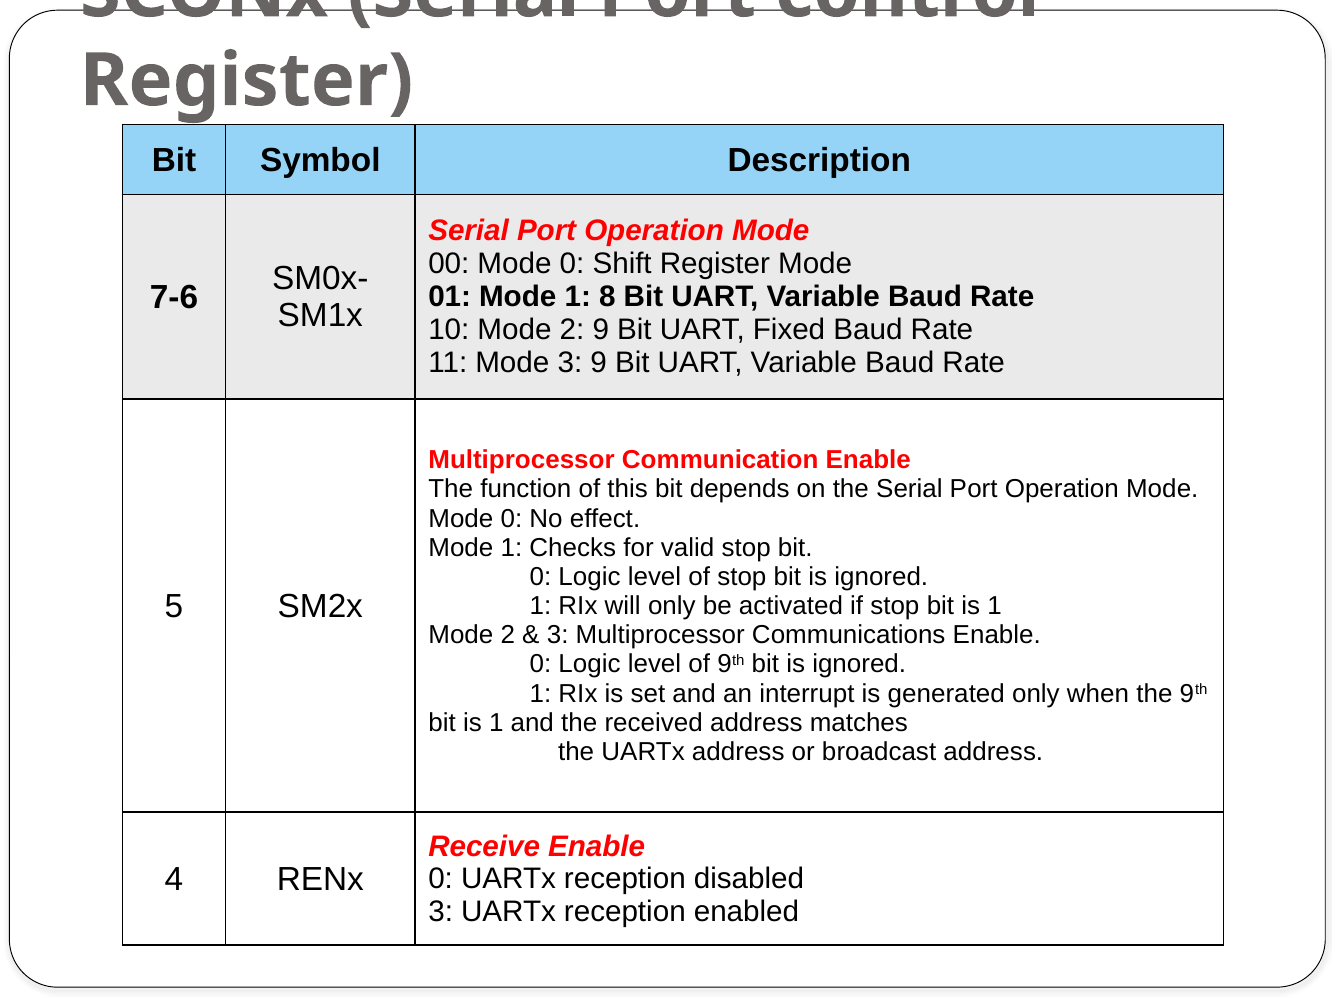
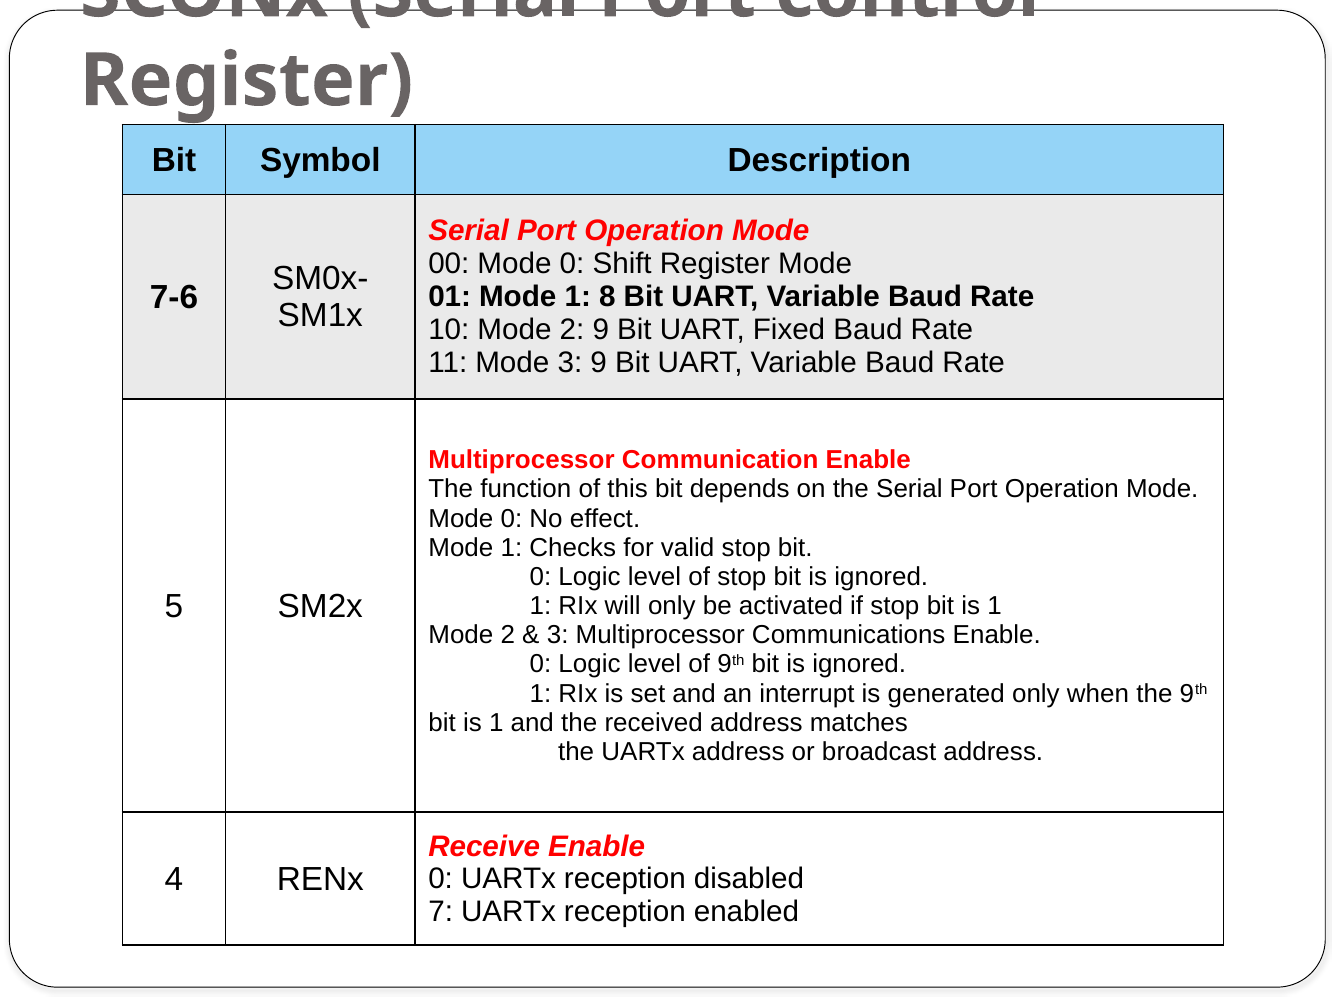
3 at (441, 912): 3 -> 7
